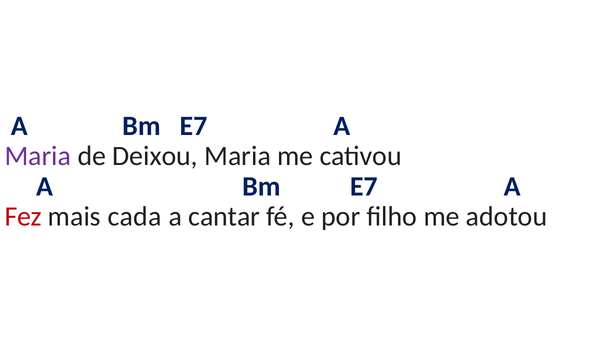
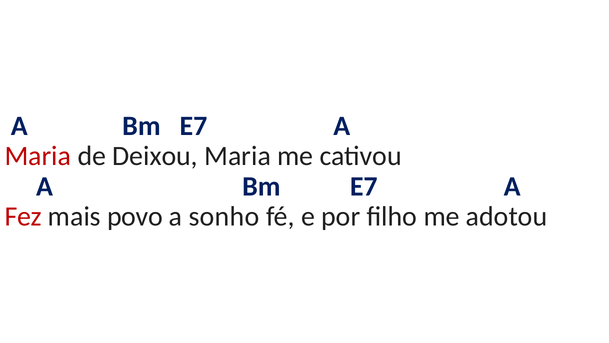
Maria at (38, 156) colour: purple -> red
cada: cada -> povo
cantar: cantar -> sonho
